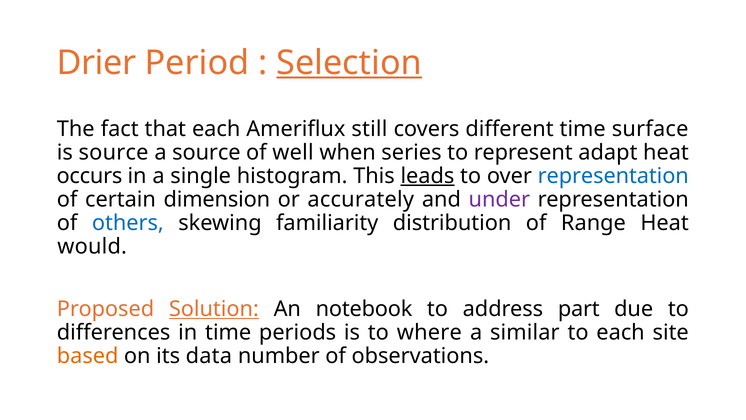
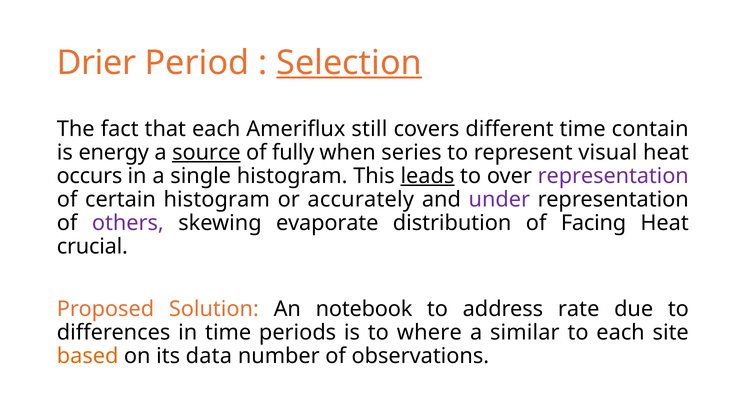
surface: surface -> contain
is source: source -> energy
source at (206, 152) underline: none -> present
well: well -> fully
adapt: adapt -> visual
representation at (613, 176) colour: blue -> purple
certain dimension: dimension -> histogram
others colour: blue -> purple
familiarity: familiarity -> evaporate
Range: Range -> Facing
would: would -> crucial
Solution underline: present -> none
part: part -> rate
